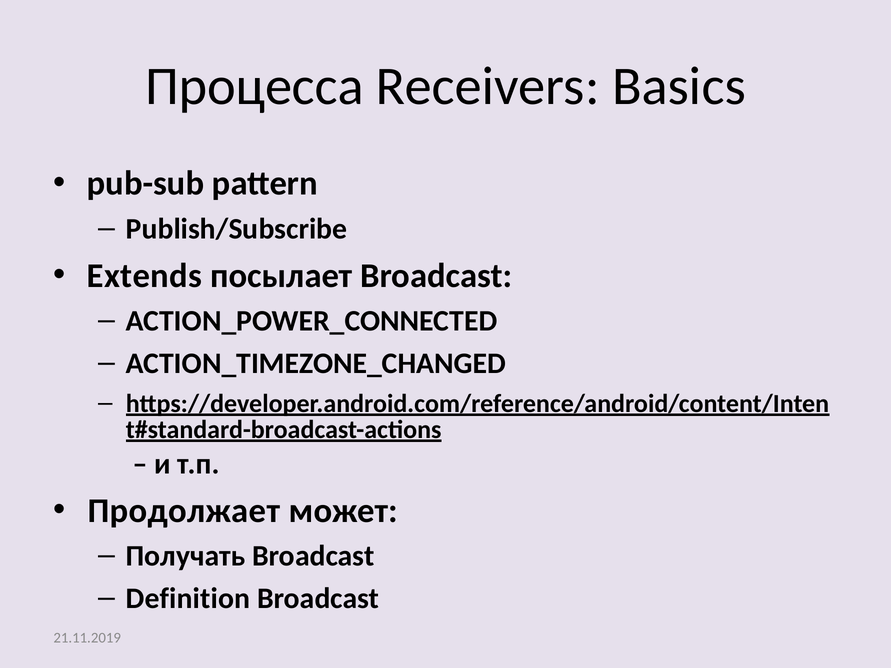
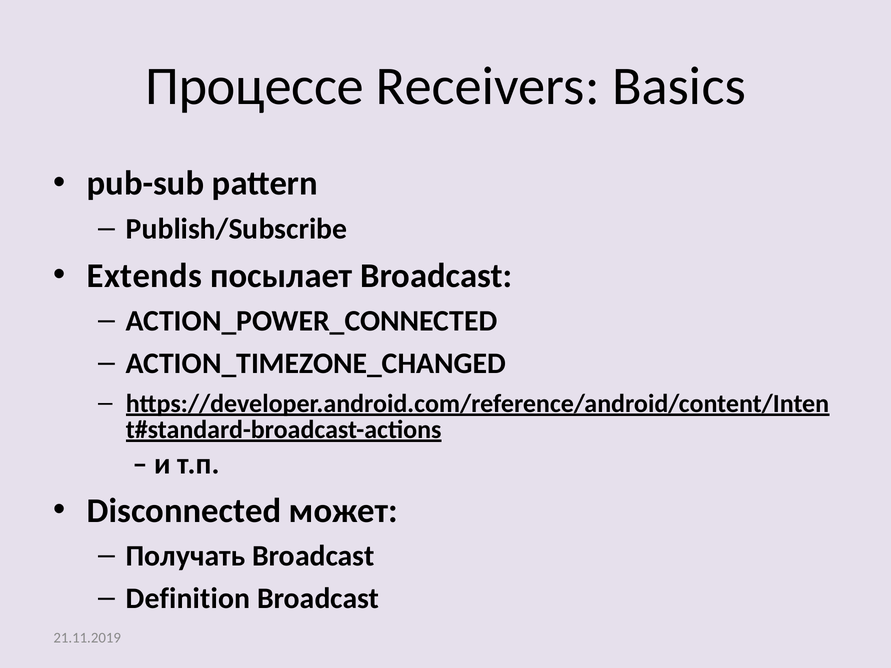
Процесса: Процесса -> Процессе
Продолжает: Продолжает -> Disconnected
